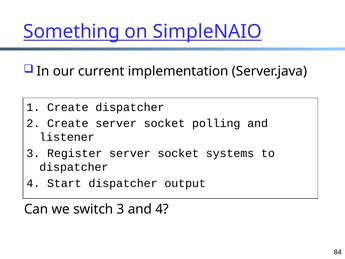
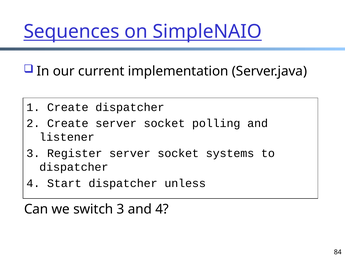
Something: Something -> Sequences
output: output -> unless
